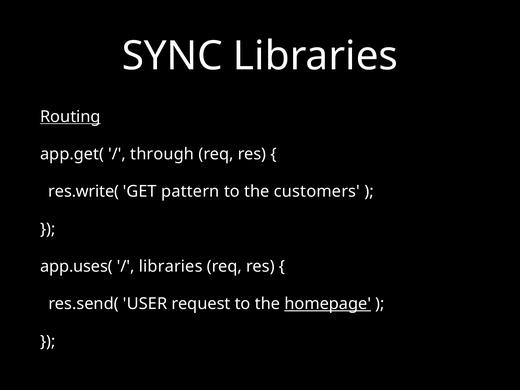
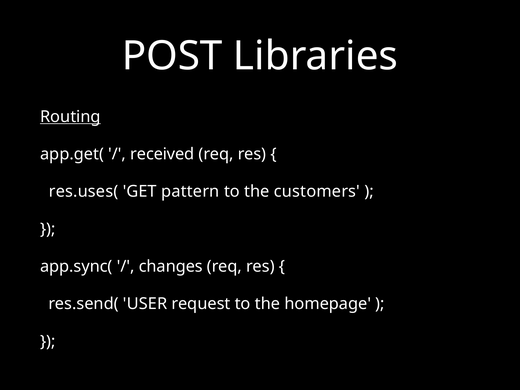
SYNC: SYNC -> POST
through: through -> received
res.write(: res.write( -> res.uses(
app.uses(: app.uses( -> app.sync(
libraries at (171, 266): libraries -> changes
homepage underline: present -> none
